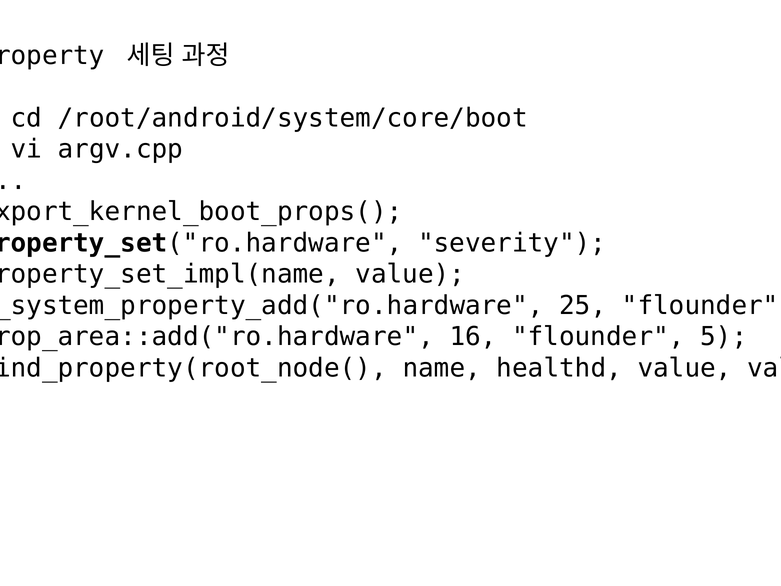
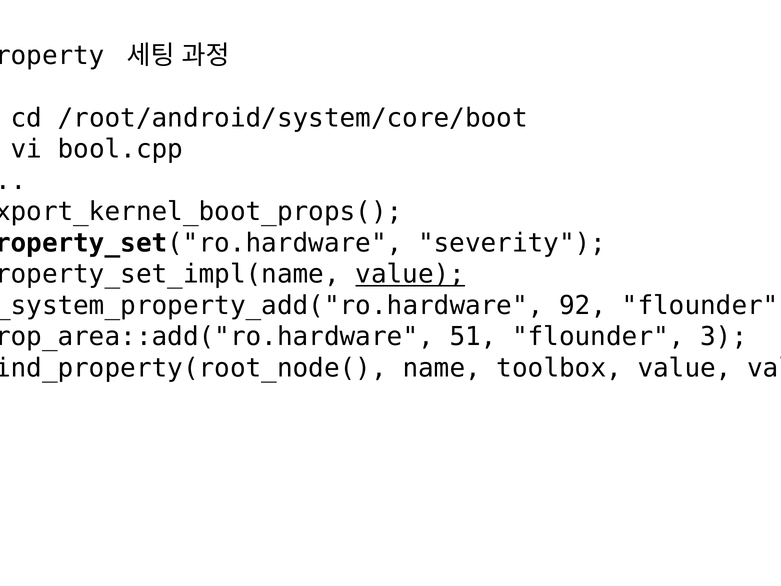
argv.cpp: argv.cpp -> bool.cpp
value at (410, 274) underline: none -> present
25: 25 -> 92
16: 16 -> 51
5: 5 -> 3
healthd: healthd -> toolbox
